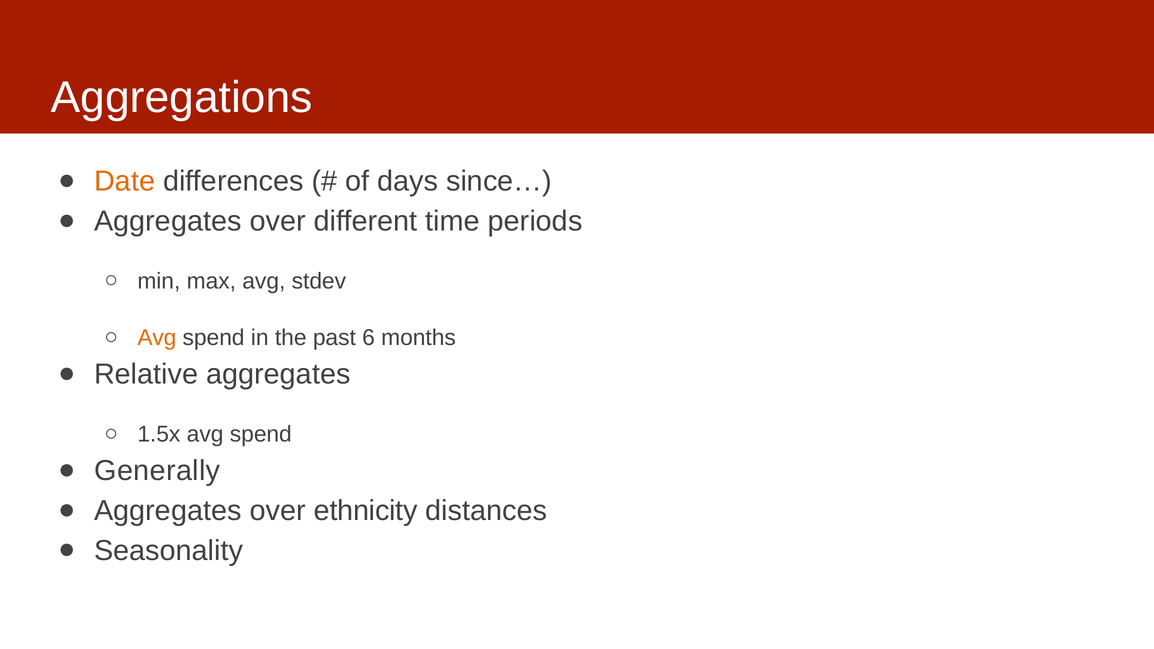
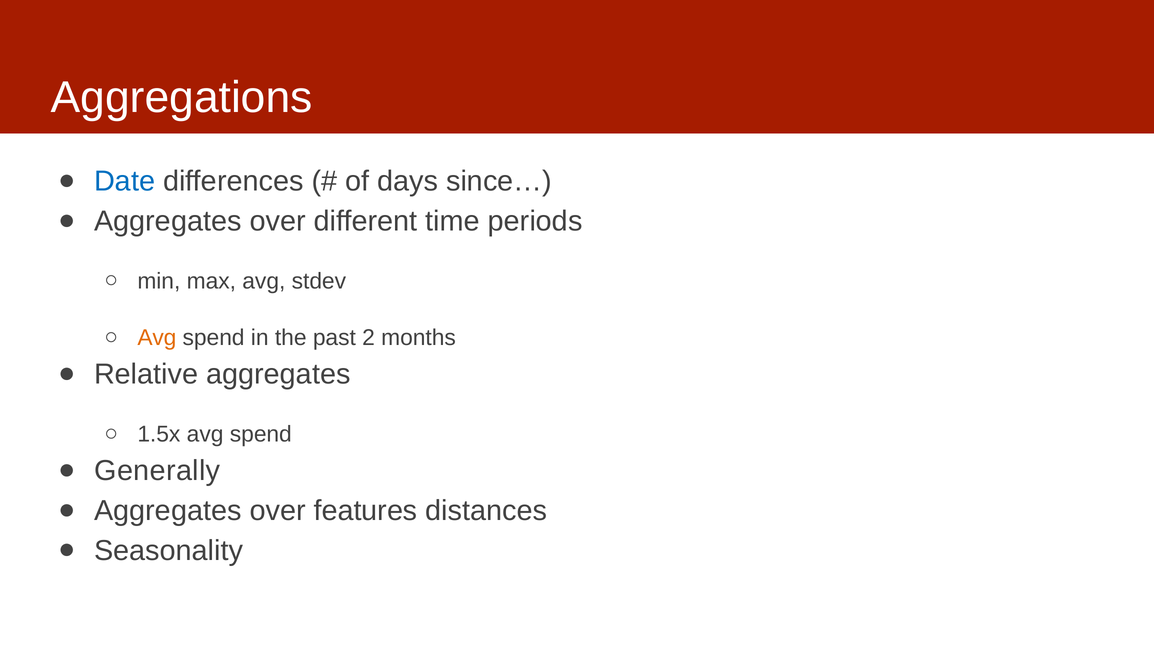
Date colour: orange -> blue
6: 6 -> 2
ethnicity: ethnicity -> features
